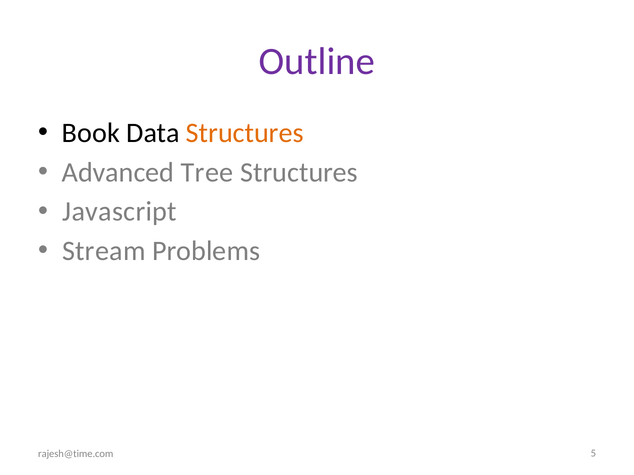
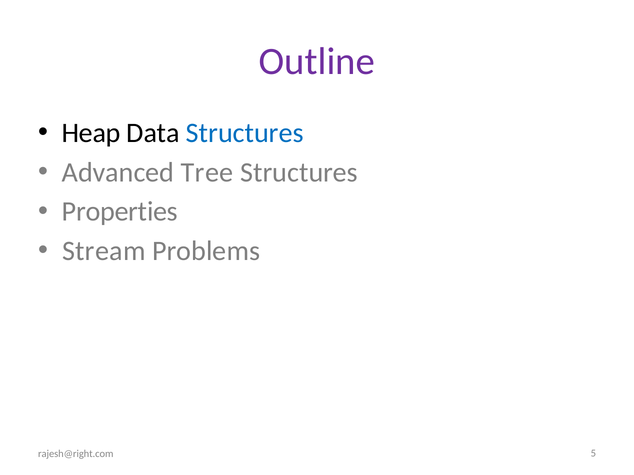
Book: Book -> Heap
Structures at (245, 133) colour: orange -> blue
Javascript: Javascript -> Properties
rajesh@time.com: rajesh@time.com -> rajesh@right.com
